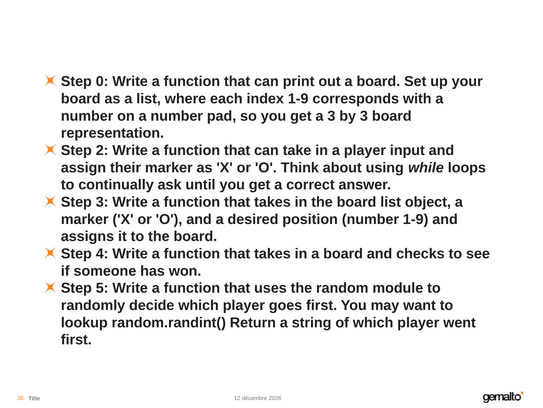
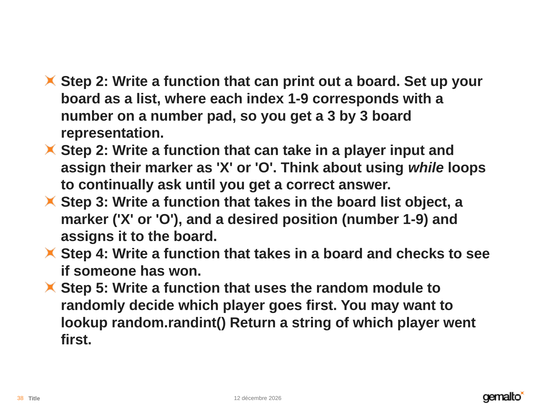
0 at (102, 81): 0 -> 2
